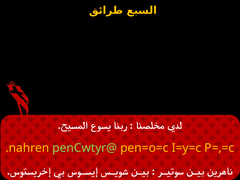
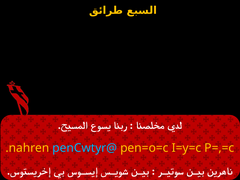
penCwtyr@ colour: light green -> light blue
